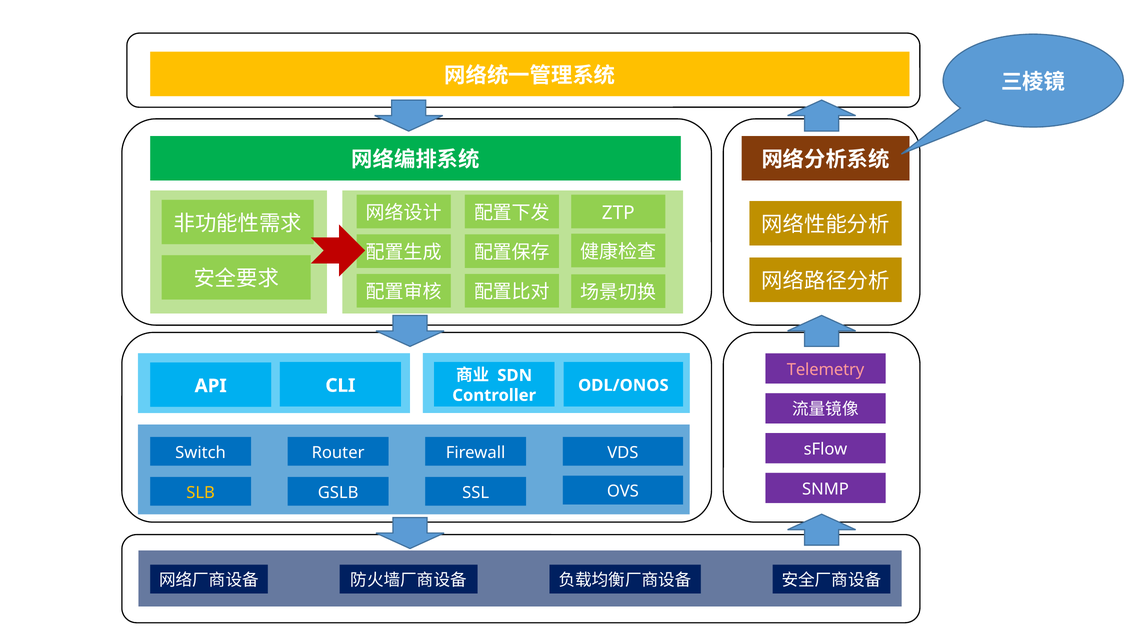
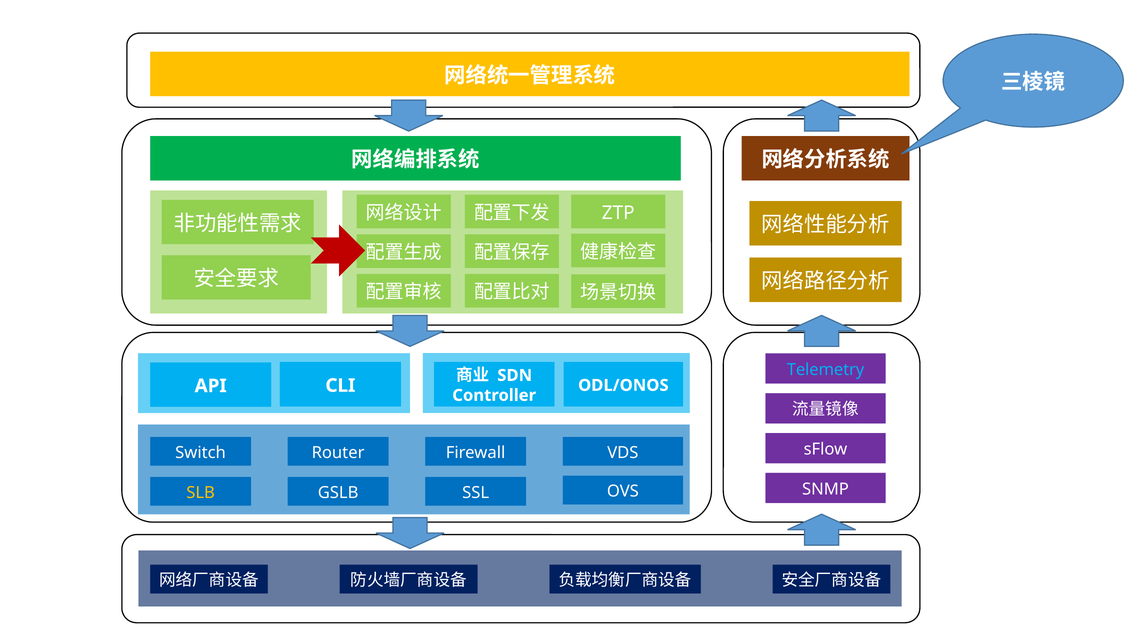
Telemetry colour: pink -> light blue
